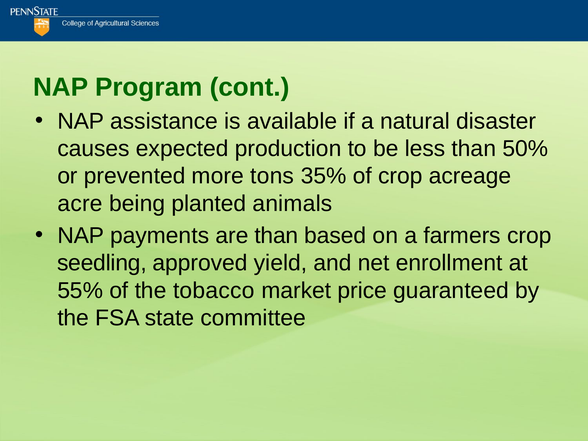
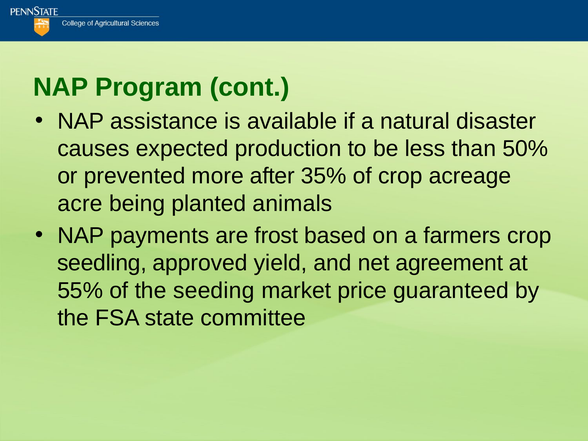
tons: tons -> after
are than: than -> frost
enrollment: enrollment -> agreement
tobacco: tobacco -> seeding
